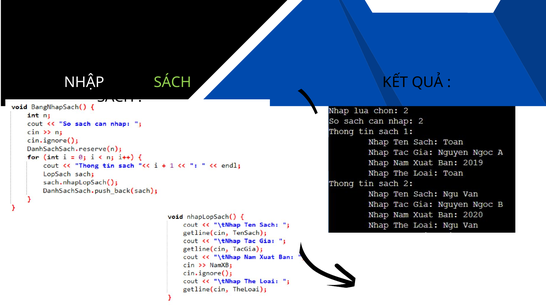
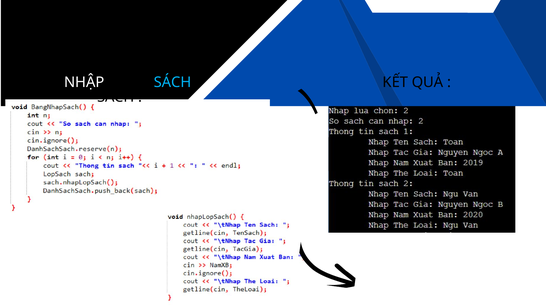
SÁCH at (173, 82) colour: light green -> light blue
